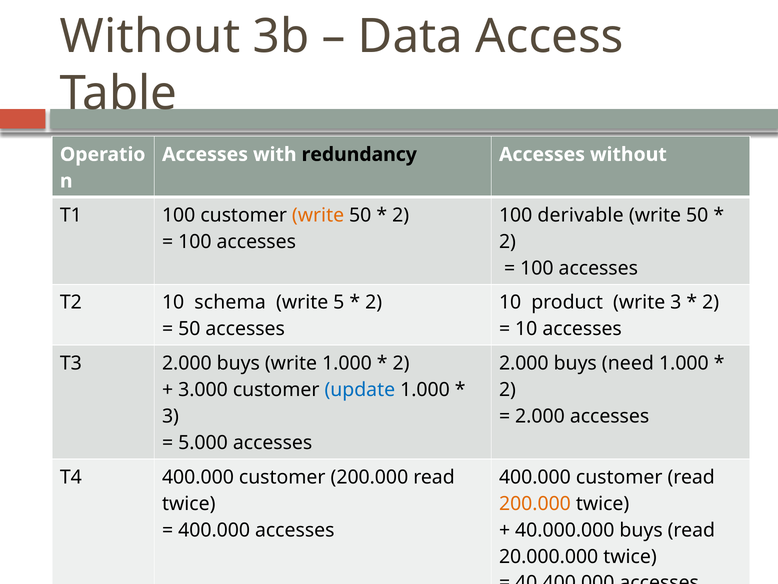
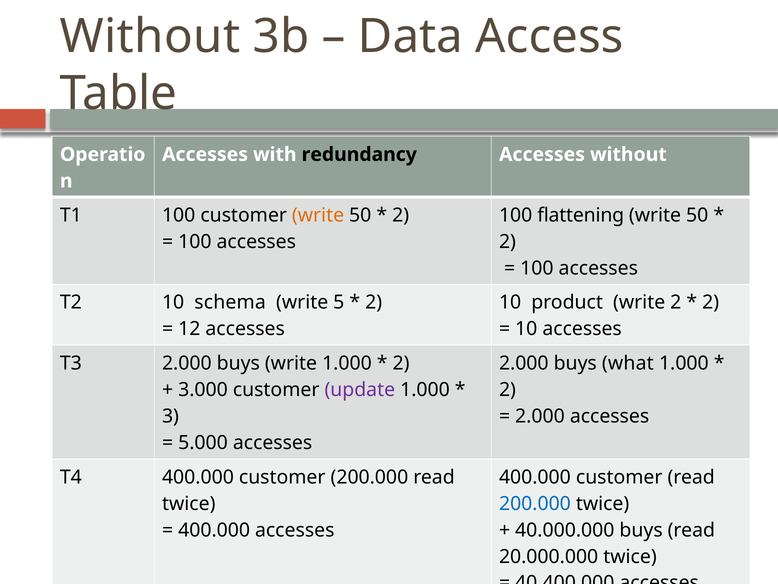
derivable: derivable -> flattening
write 3: 3 -> 2
50 at (189, 329): 50 -> 12
need: need -> what
update colour: blue -> purple
200.000 at (535, 503) colour: orange -> blue
